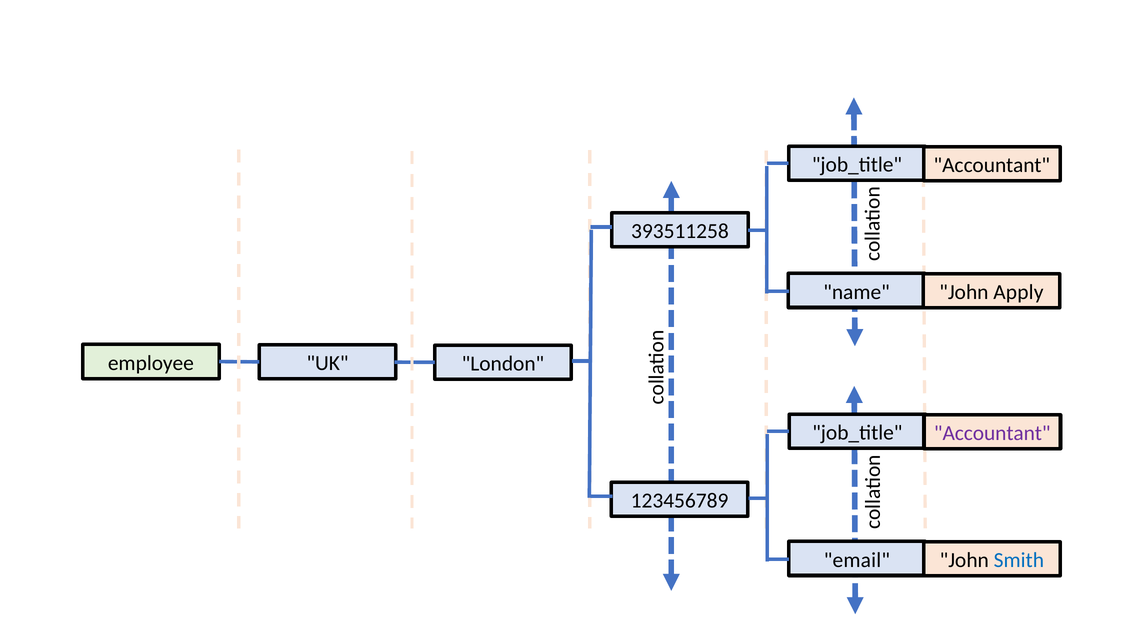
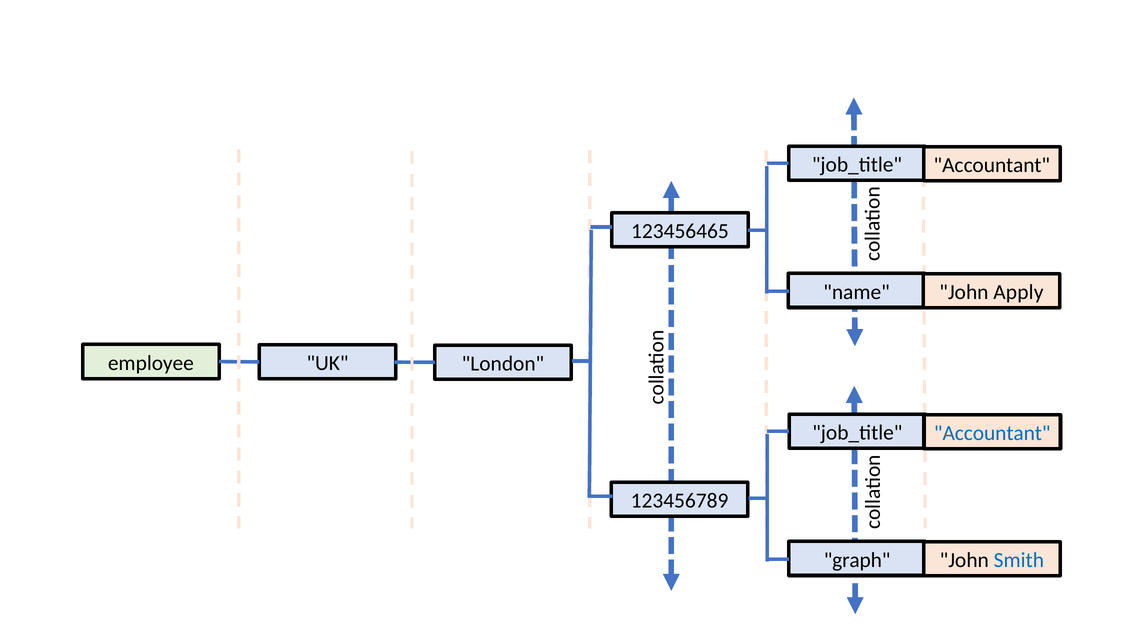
393511258: 393511258 -> 123456465
Accountant at (992, 434) colour: purple -> blue
email: email -> graph
